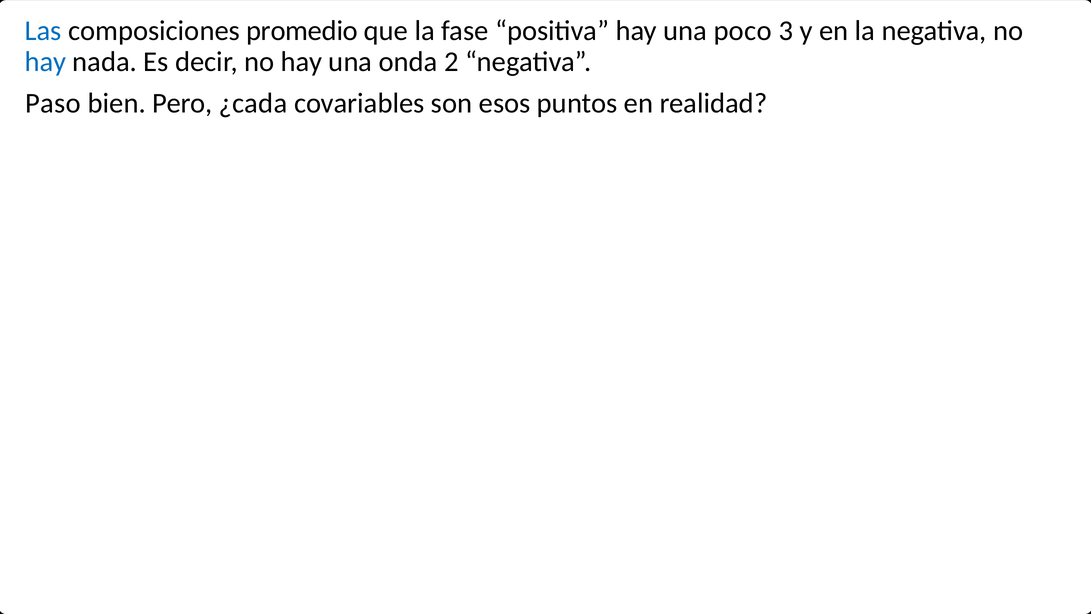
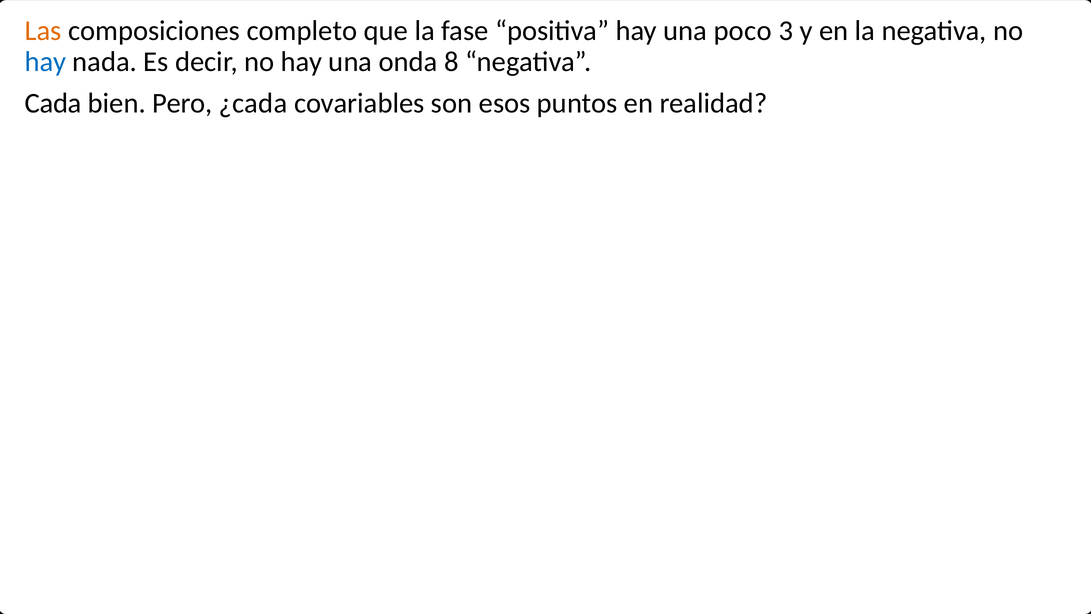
Las colour: blue -> orange
promedio: promedio -> completo
2: 2 -> 8
Paso: Paso -> Cada
